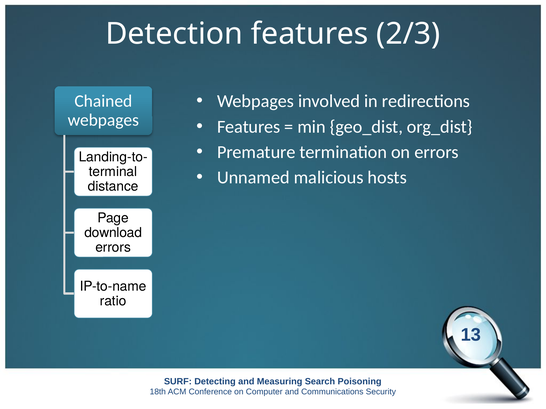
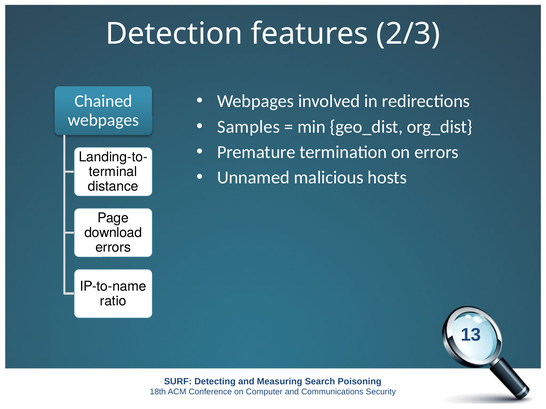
Features at (249, 127): Features -> Samples
